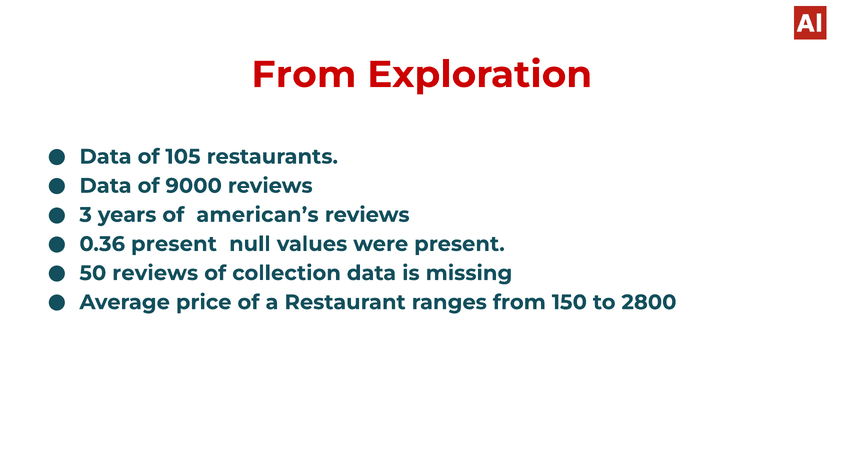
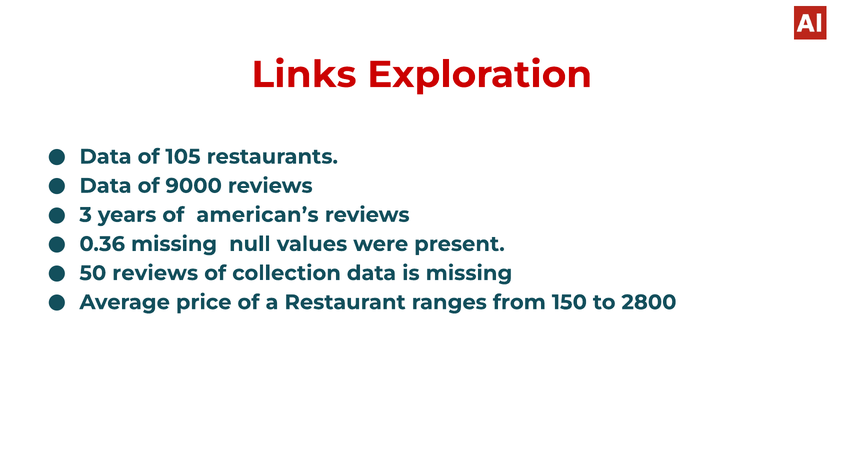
From at (304, 75): From -> Links
0.36 present: present -> missing
